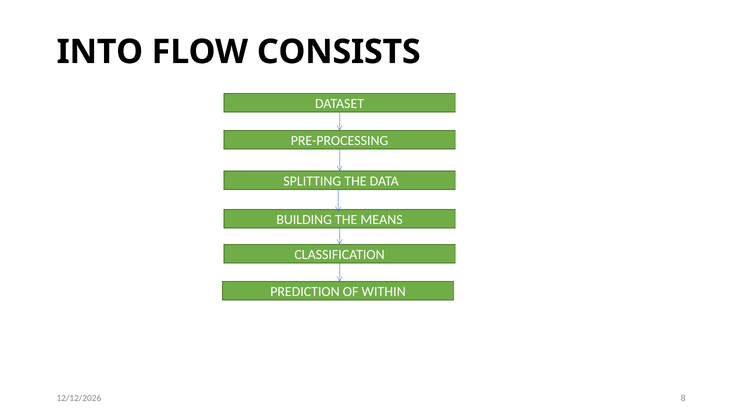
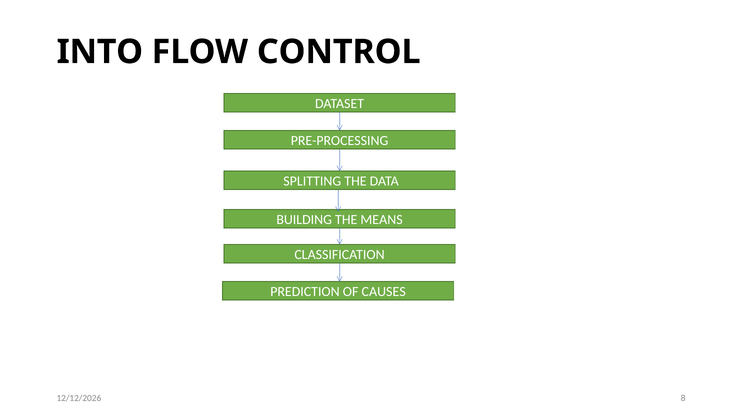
CONSISTS: CONSISTS -> CONTROL
WITHIN: WITHIN -> CAUSES
